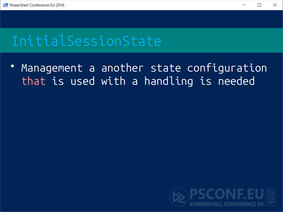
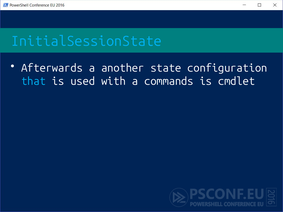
Management: Management -> Afterwards
that colour: pink -> light blue
handling: handling -> commands
needed: needed -> cmdlet
